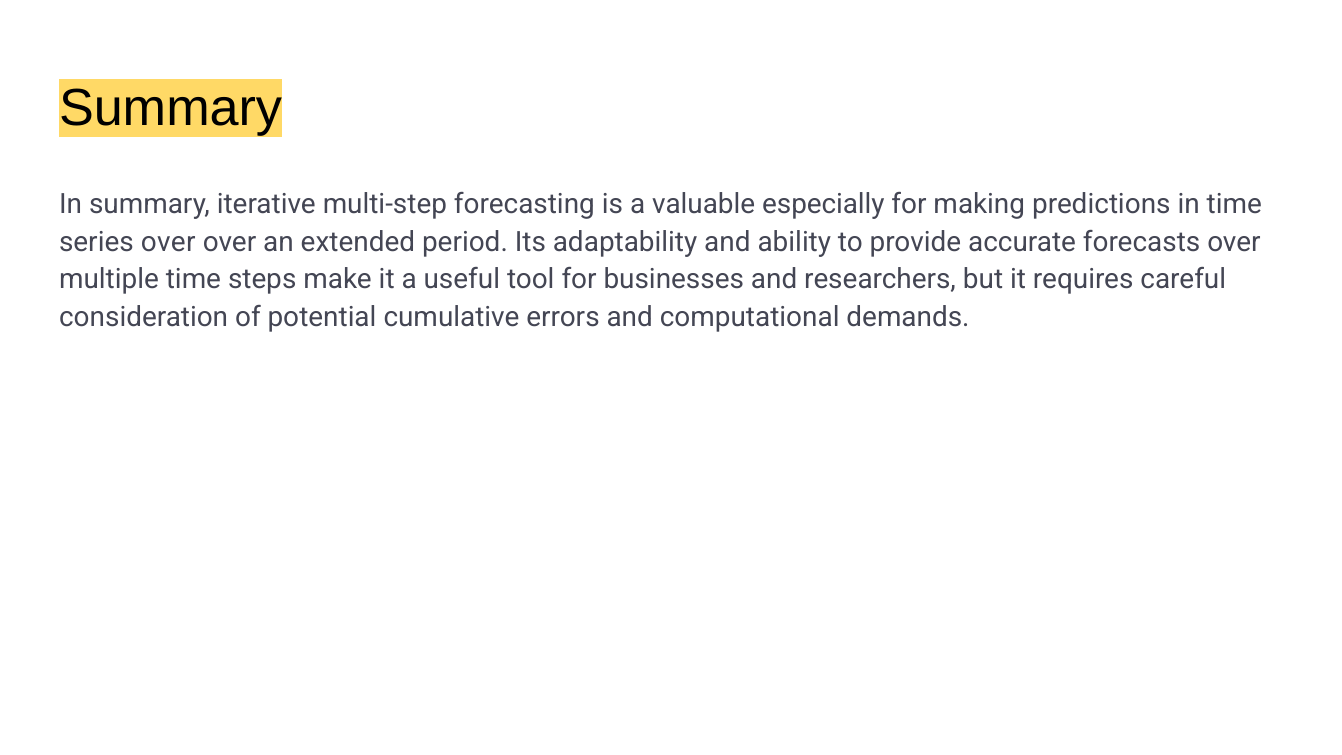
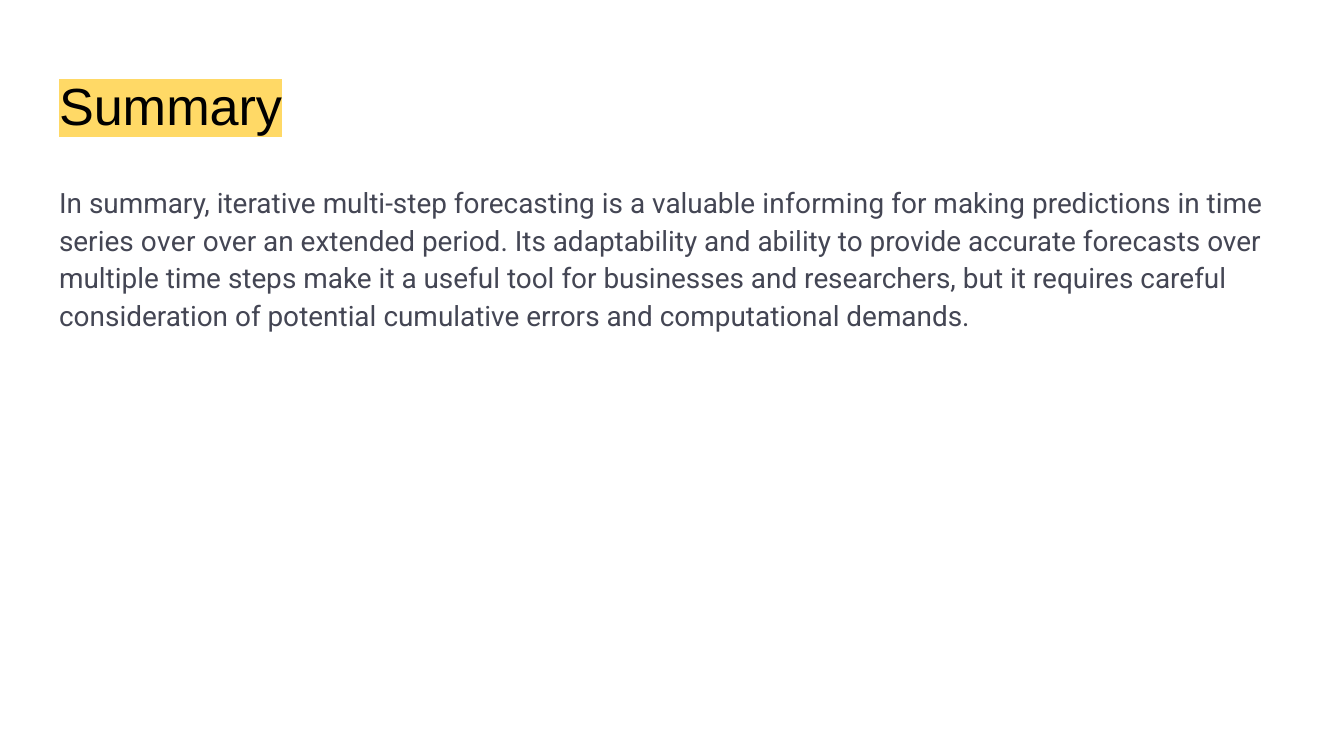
especially: especially -> informing
